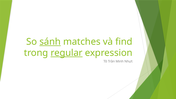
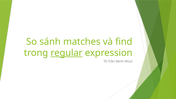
sánh underline: present -> none
